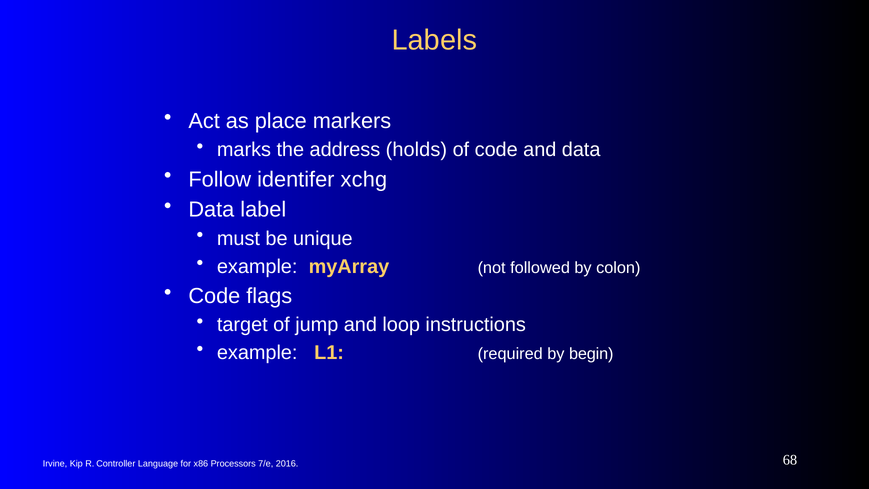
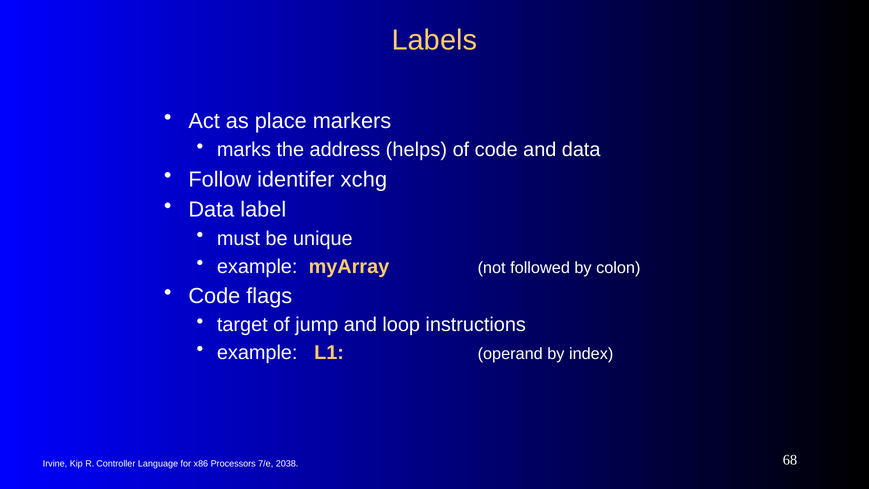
holds: holds -> helps
required: required -> operand
begin: begin -> index
2016: 2016 -> 2038
